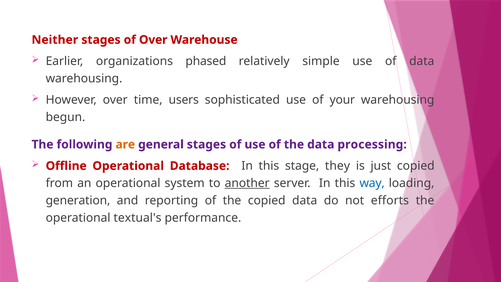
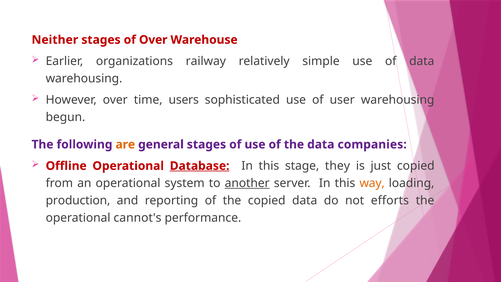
phased: phased -> railway
your: your -> user
processing: processing -> companies
Database underline: none -> present
way colour: blue -> orange
generation: generation -> production
textual's: textual's -> cannot's
